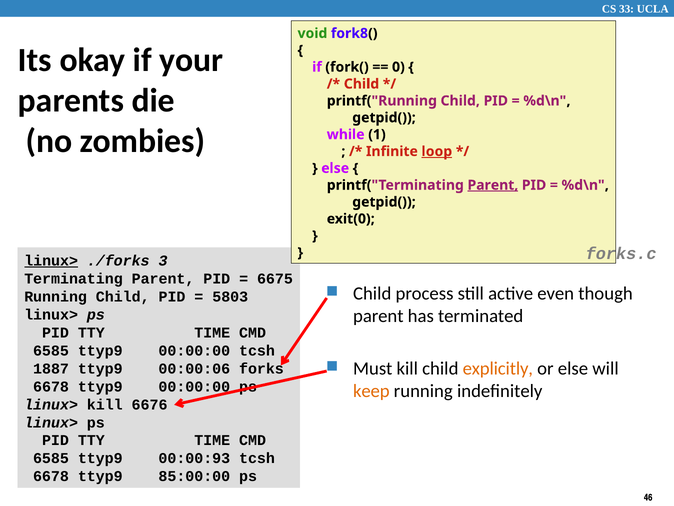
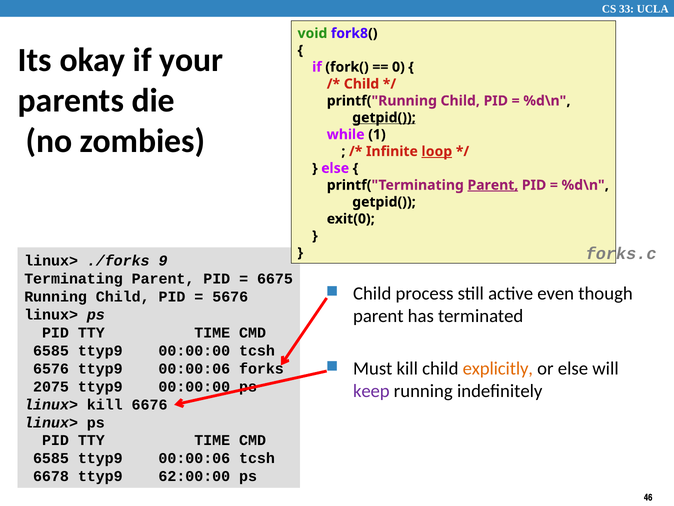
getpid( at (384, 118) underline: none -> present
linux> at (51, 260) underline: present -> none
3: 3 -> 9
5803: 5803 -> 5676
1887: 1887 -> 6576
6678 at (51, 386): 6678 -> 2075
keep colour: orange -> purple
6585 ttyp9 00:00:93: 00:00:93 -> 00:00:06
85:00:00: 85:00:00 -> 62:00:00
